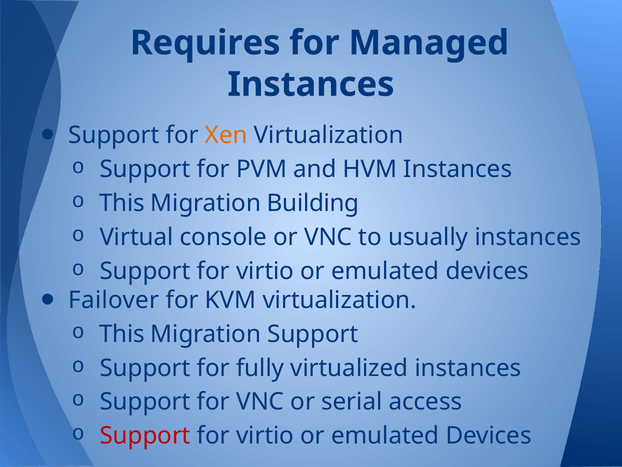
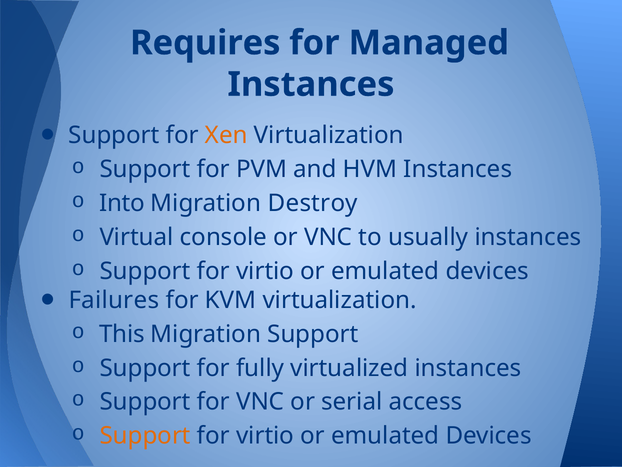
This at (122, 203): This -> Into
Building: Building -> Destroy
Failover: Failover -> Failures
Support at (145, 435) colour: red -> orange
